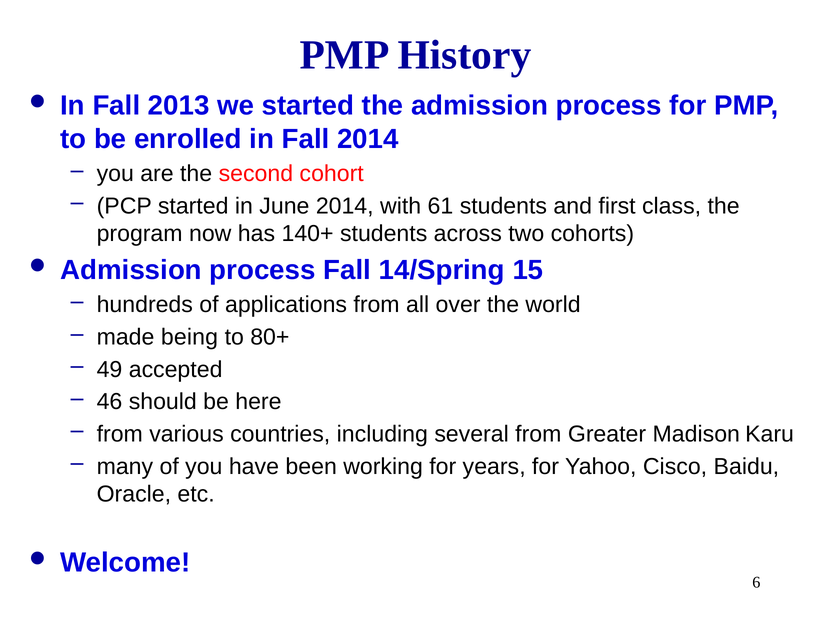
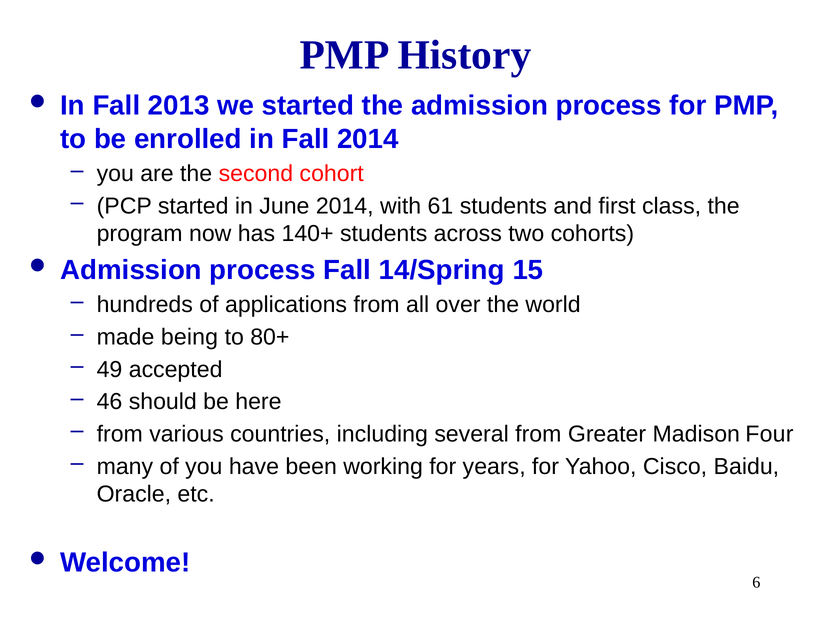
Karu: Karu -> Four
